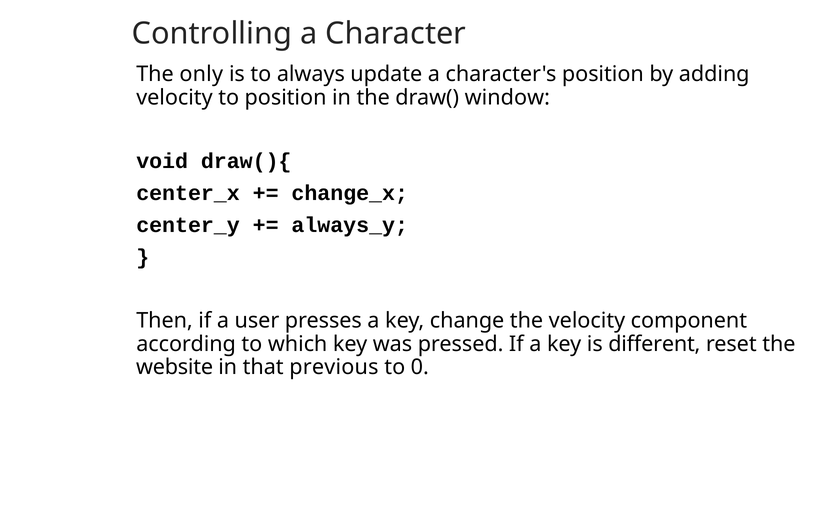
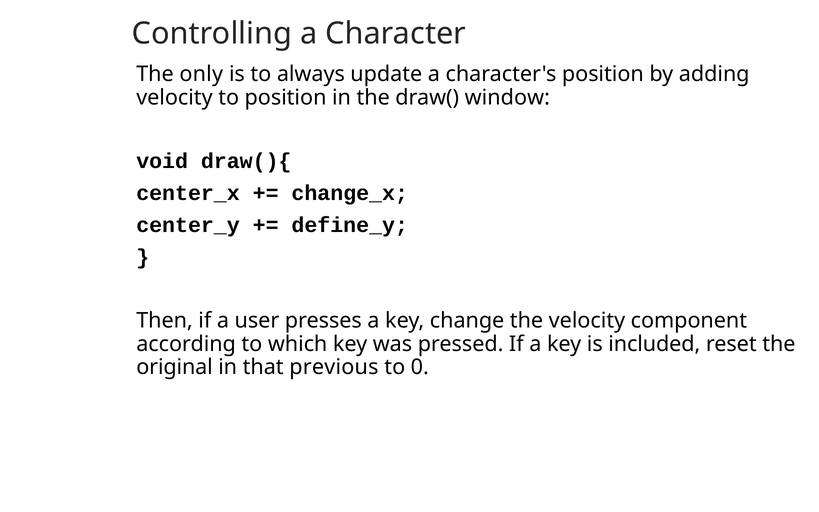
always_y: always_y -> define_y
different: different -> included
website: website -> original
